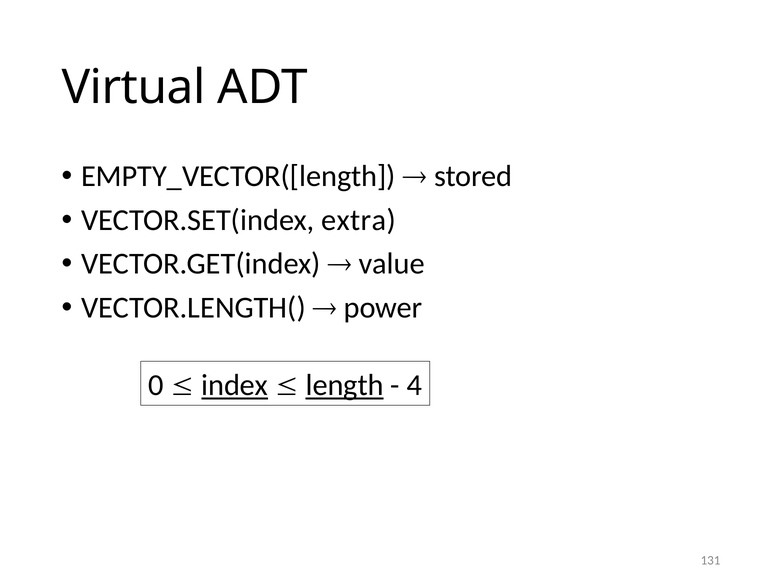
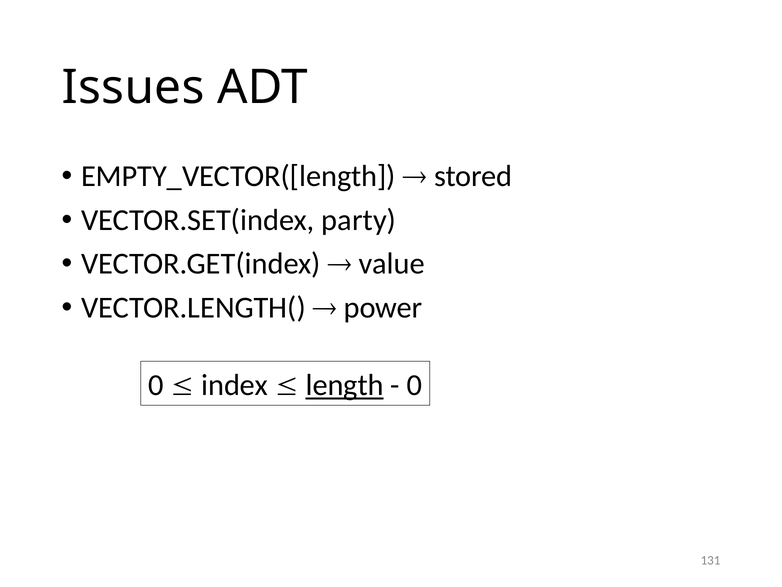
Virtual: Virtual -> Issues
extra: extra -> party
index underline: present -> none
4 at (414, 385): 4 -> 0
